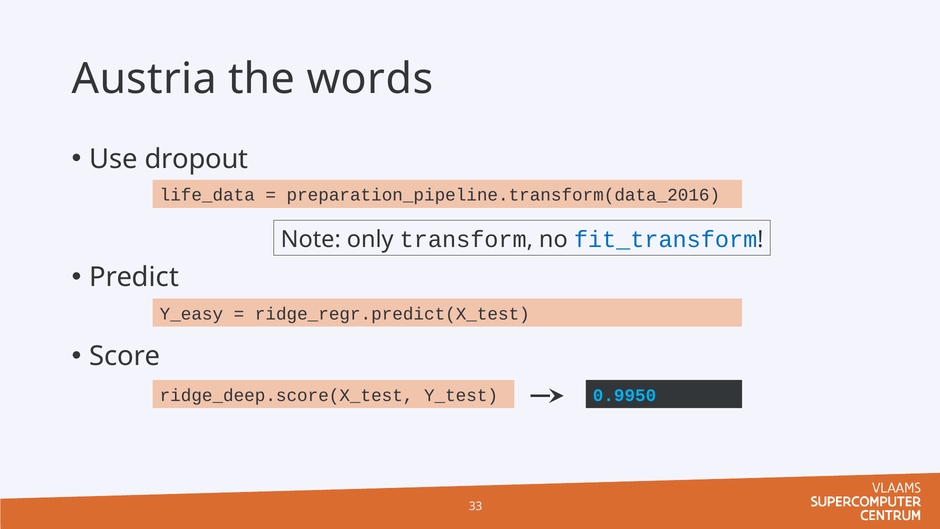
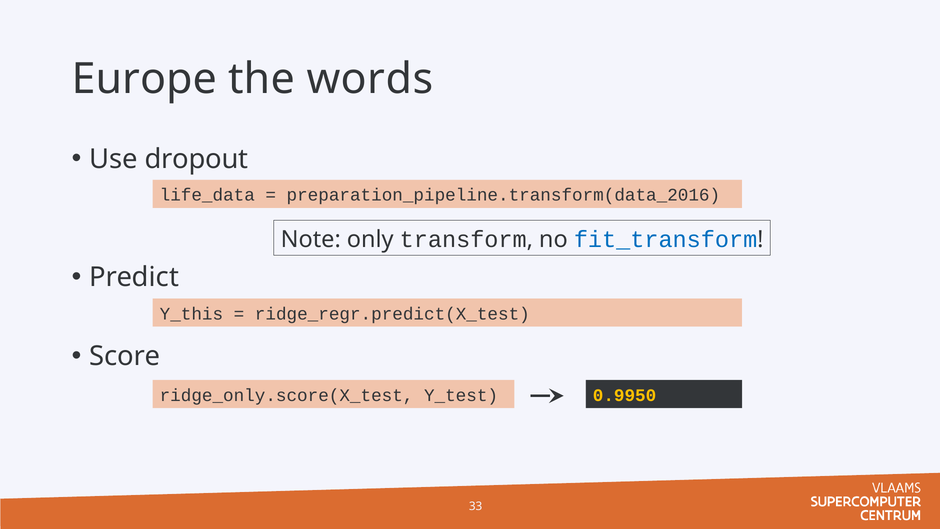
Austria: Austria -> Europe
Y_easy: Y_easy -> Y_this
ridge_deep.score(X_test: ridge_deep.score(X_test -> ridge_only.score(X_test
0.9950 colour: light blue -> yellow
